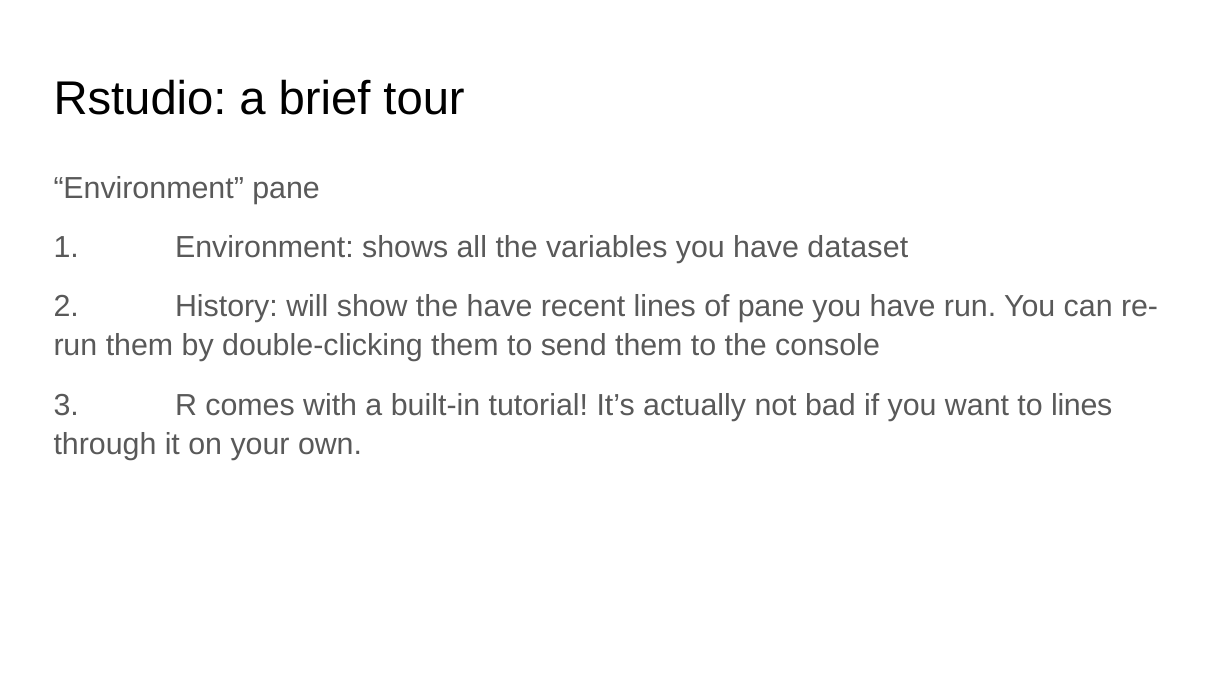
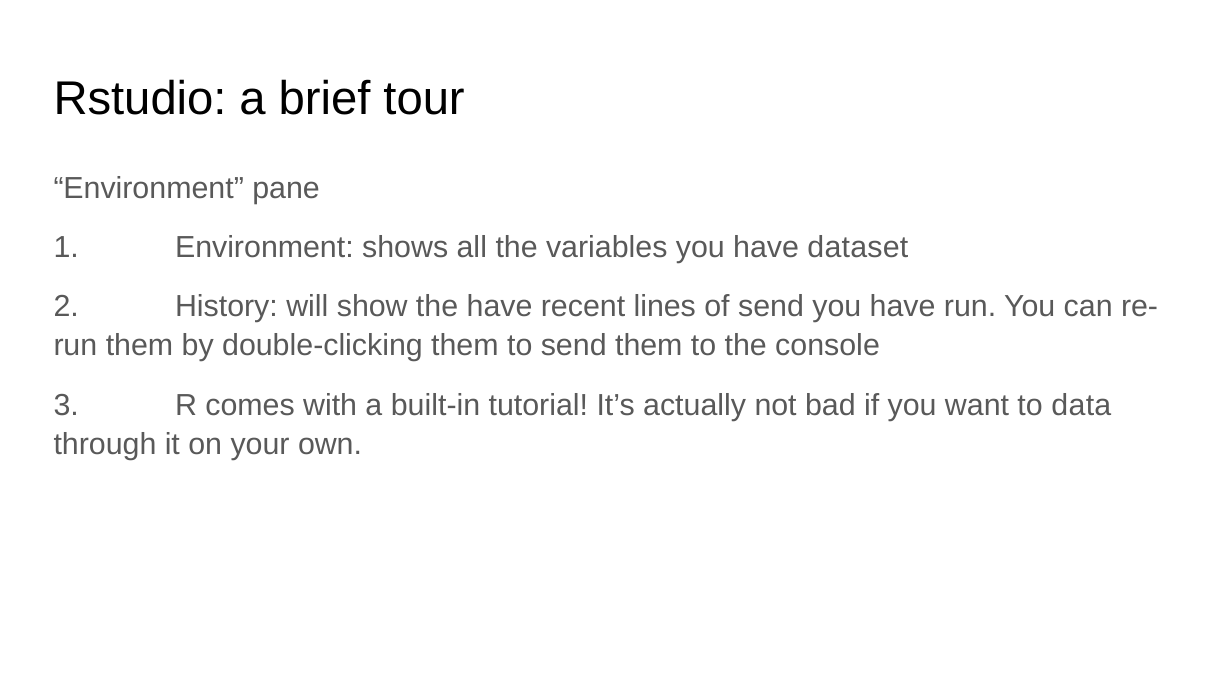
of pane: pane -> send
to lines: lines -> data
